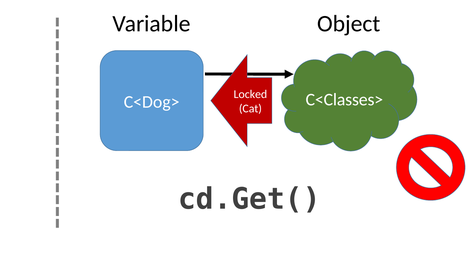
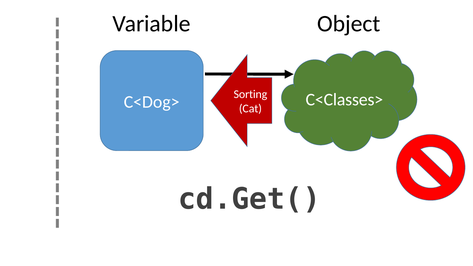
Locked: Locked -> Sorting
